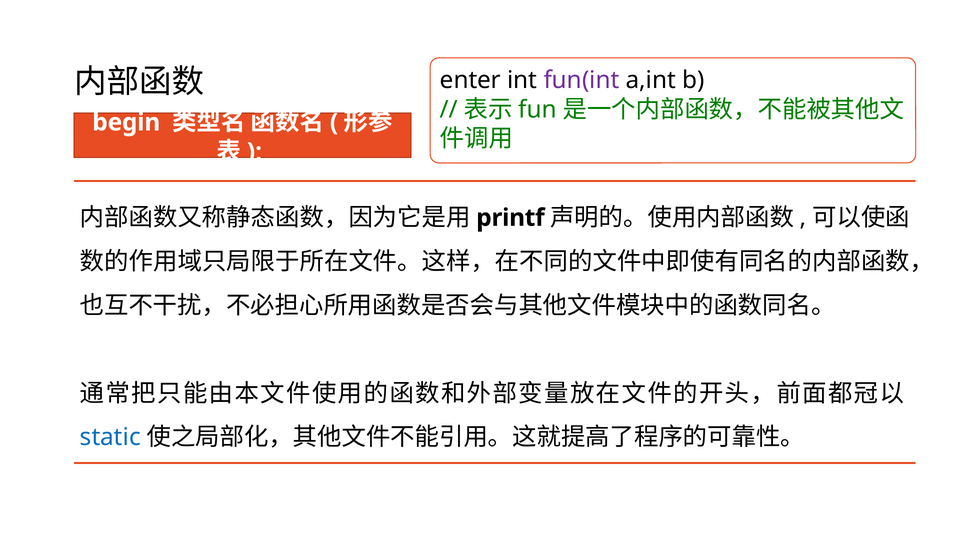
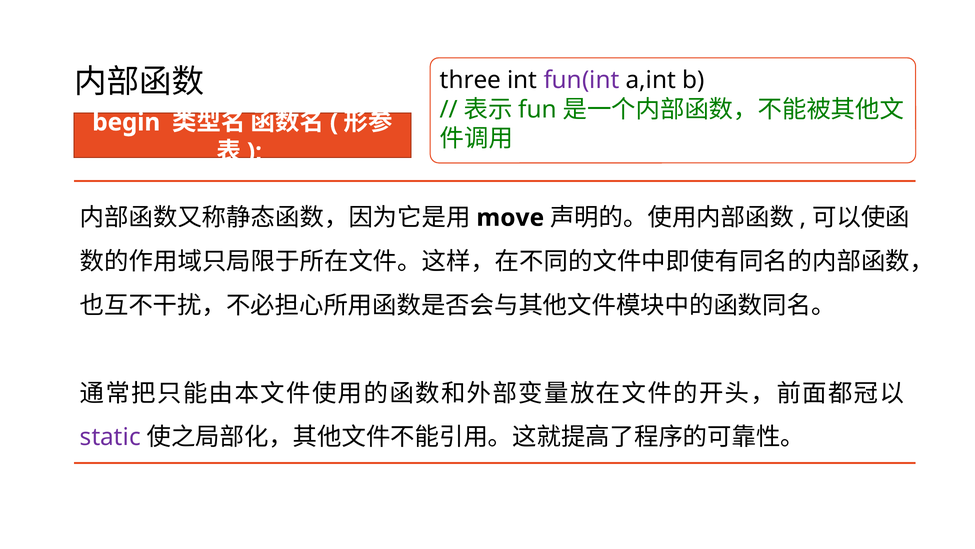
enter: enter -> three
printf: printf -> move
static colour: blue -> purple
